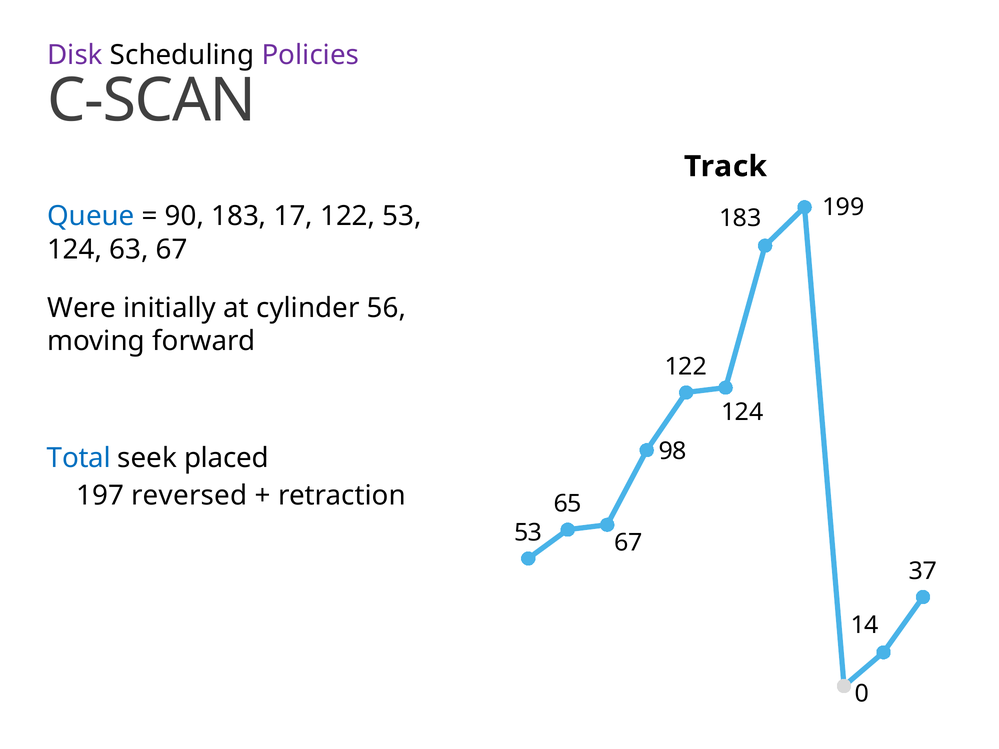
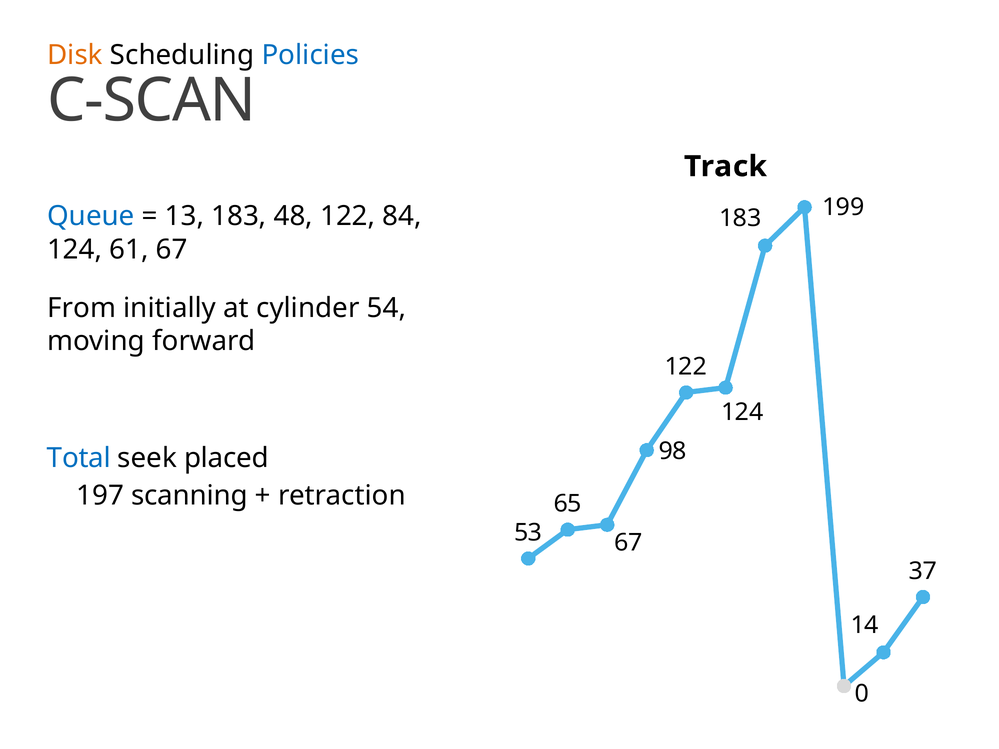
Disk colour: purple -> orange
Policies colour: purple -> blue
90: 90 -> 13
17: 17 -> 48
122 53: 53 -> 84
63: 63 -> 61
Were: Were -> From
56: 56 -> 54
reversed: reversed -> scanning
